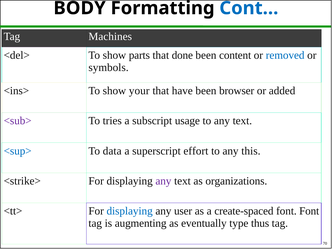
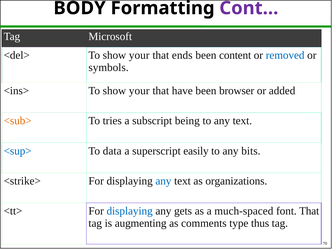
Cont… colour: blue -> purple
Machines: Machines -> Microsoft
<del> To show parts: parts -> your
done: done -> ends
<sub> colour: purple -> orange
usage: usage -> being
effort: effort -> easily
this: this -> bits
any at (163, 181) colour: purple -> blue
user: user -> gets
create-spaced: create-spaced -> much-spaced
font Font: Font -> That
eventually: eventually -> comments
